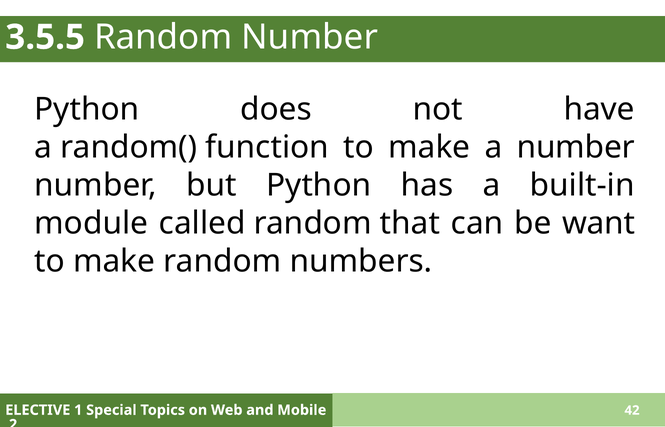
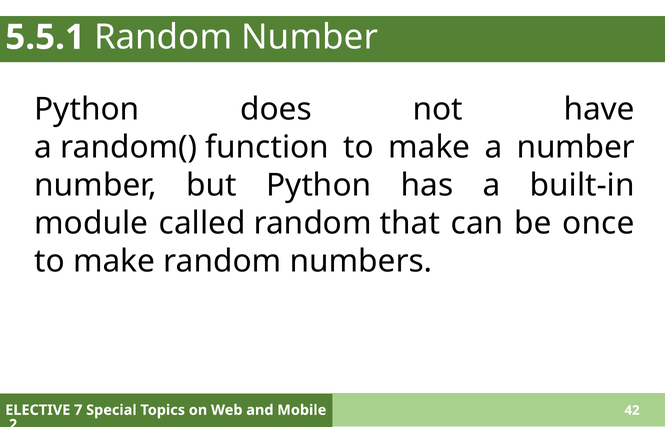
3.5.5: 3.5.5 -> 5.5.1
want: want -> once
1: 1 -> 7
